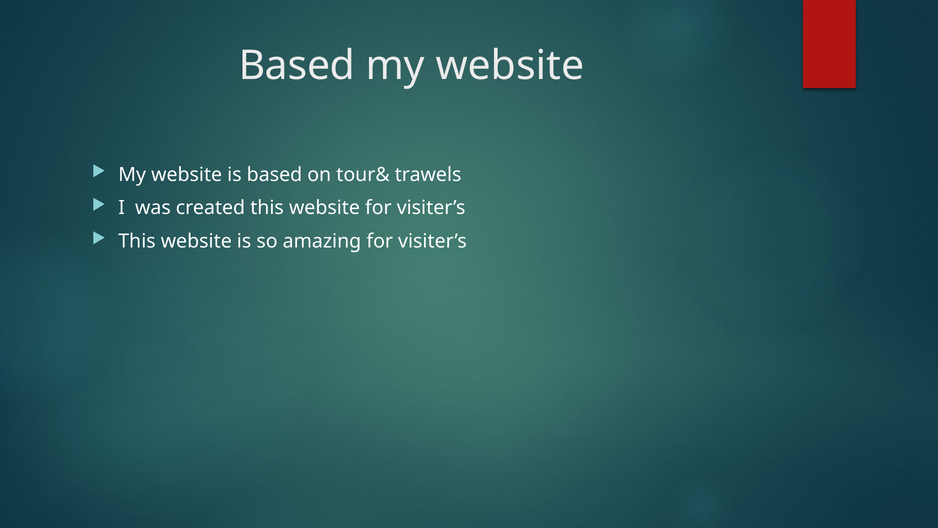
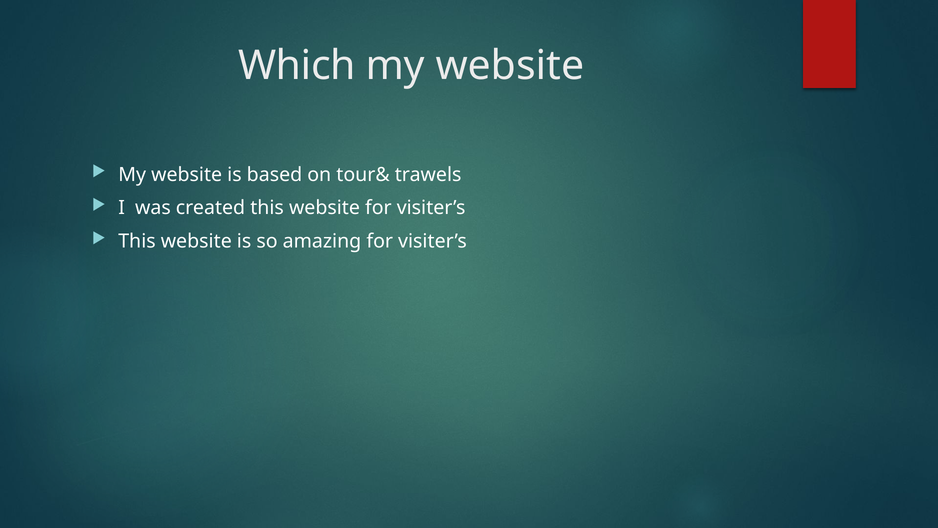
Based at (297, 66): Based -> Which
